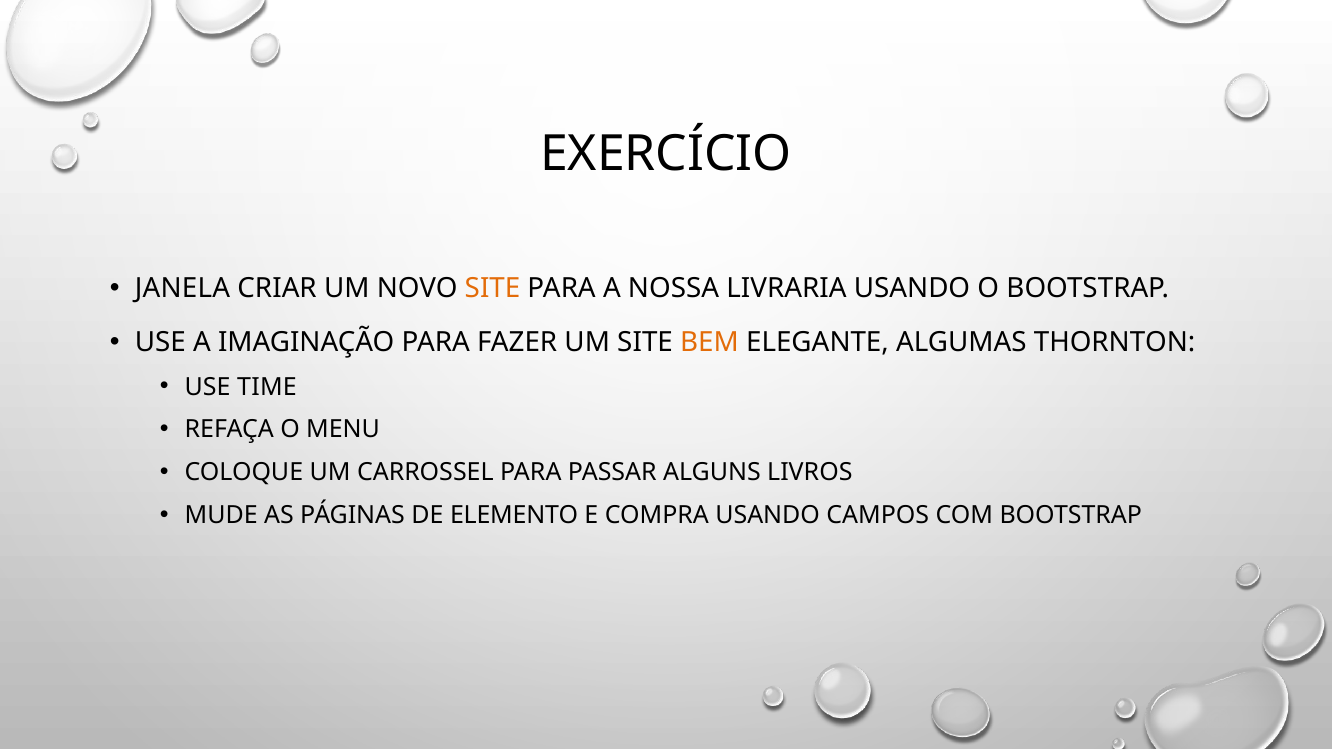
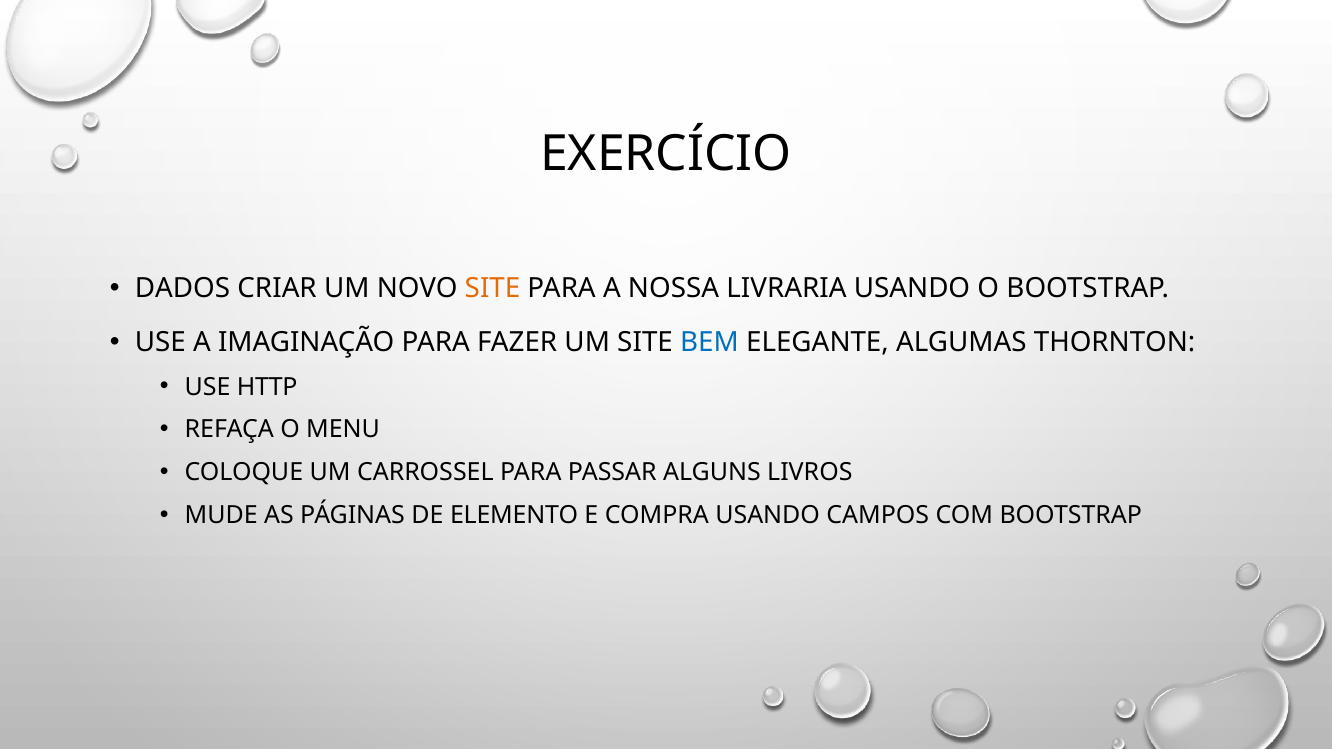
JANELA: JANELA -> DADOS
BEM colour: orange -> blue
TIME: TIME -> HTTP
